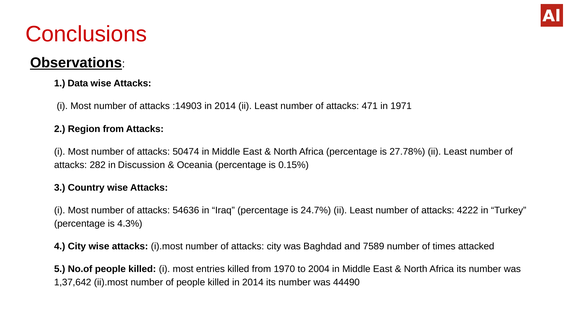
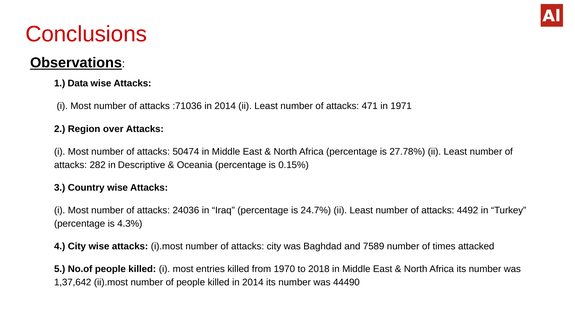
:14903: :14903 -> :71036
Region from: from -> over
Discussion: Discussion -> Descriptive
54636: 54636 -> 24036
4222: 4222 -> 4492
2004: 2004 -> 2018
